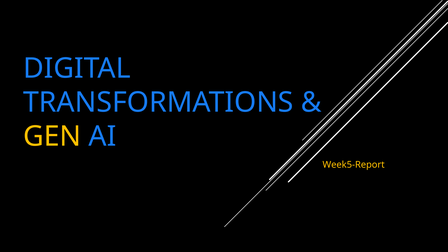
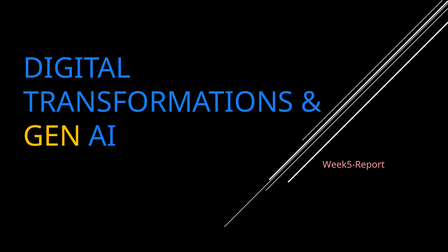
Week5-Report colour: yellow -> pink
